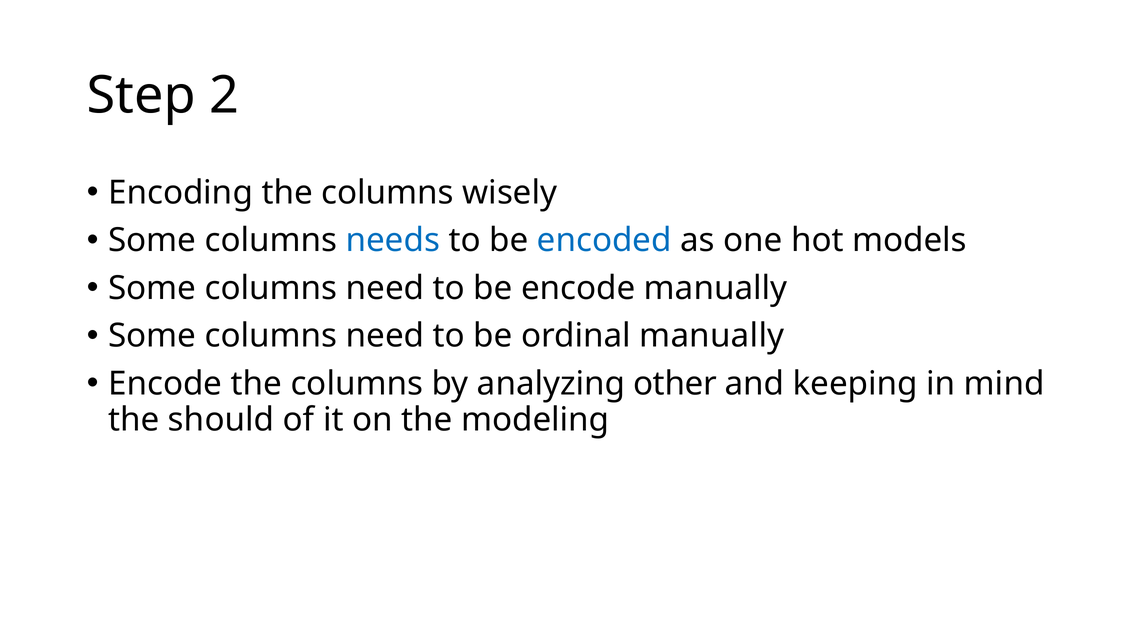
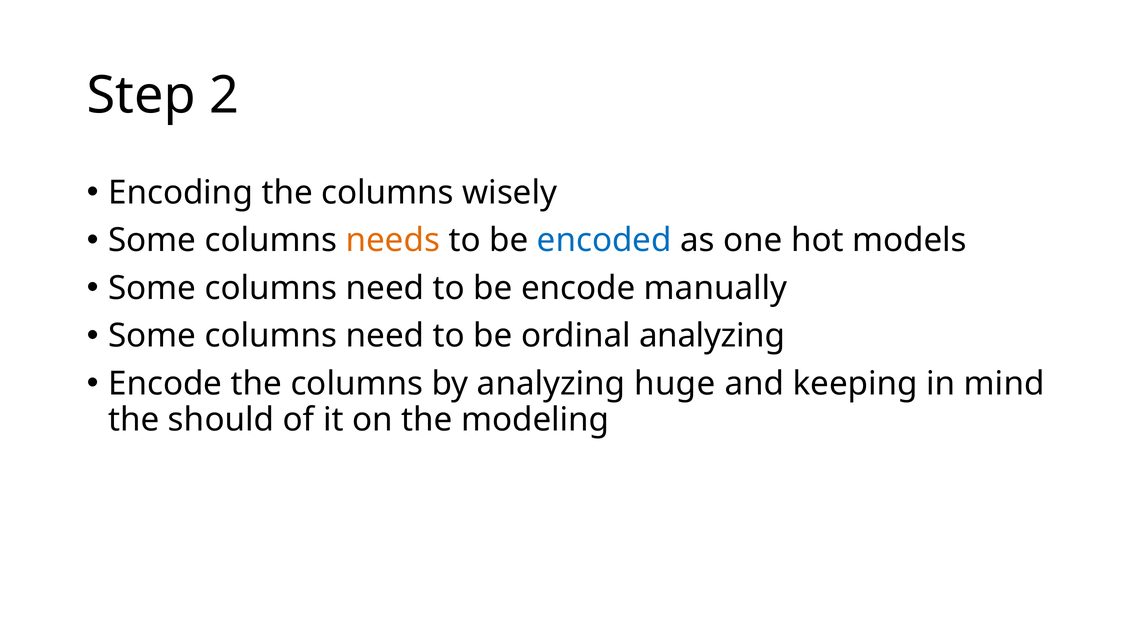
needs colour: blue -> orange
ordinal manually: manually -> analyzing
other: other -> huge
